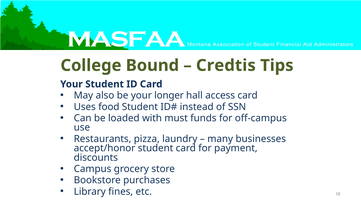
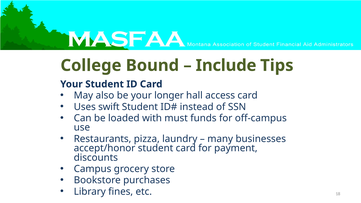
Credtis: Credtis -> Include
food: food -> swift
